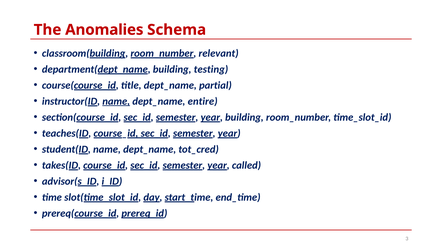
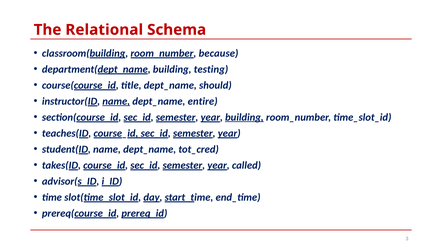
Anomalies: Anomalies -> Relational
relevant: relevant -> because
partial: partial -> should
building at (244, 118) underline: none -> present
